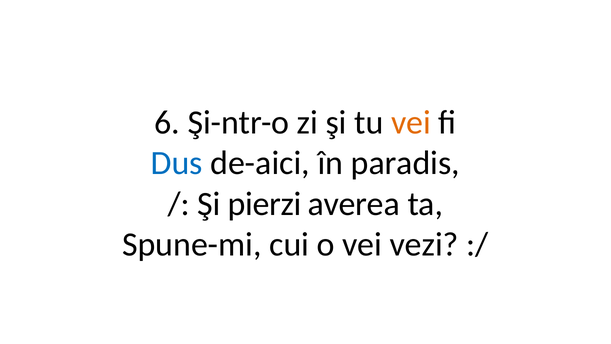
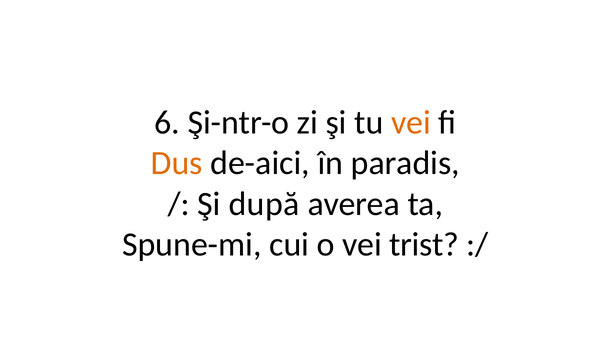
Dus colour: blue -> orange
pierzi: pierzi -> după
vezi: vezi -> trist
